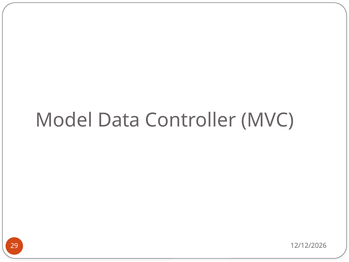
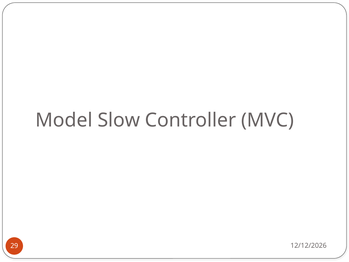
Data: Data -> Slow
